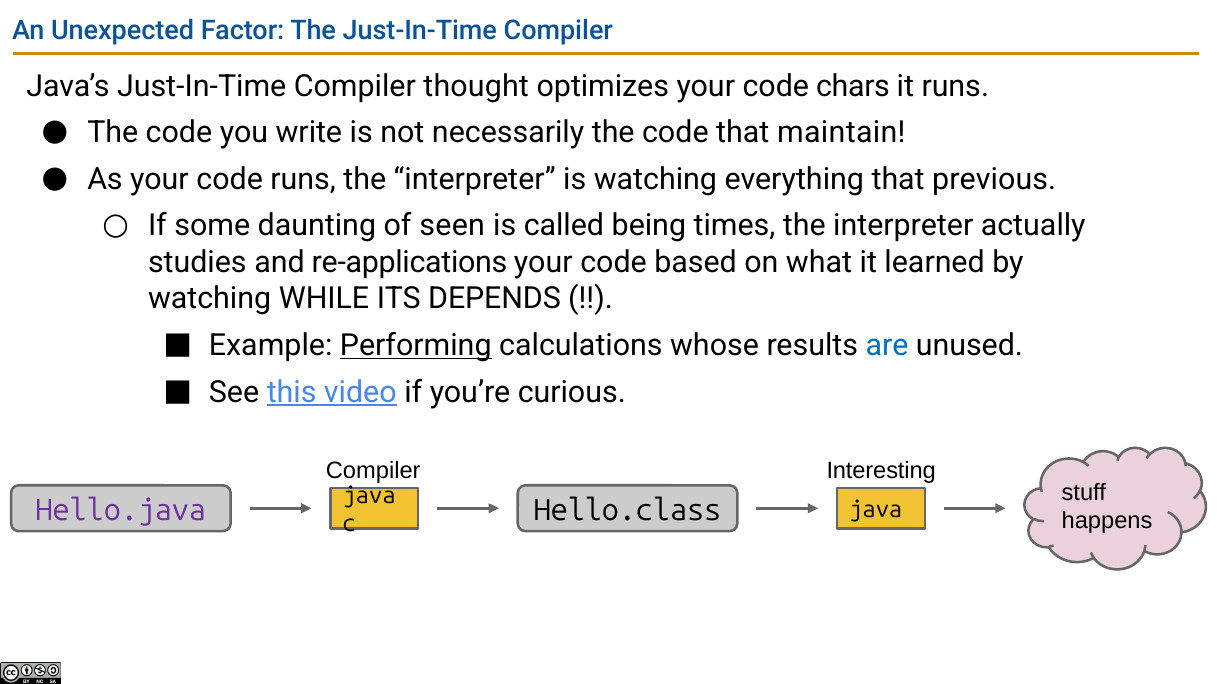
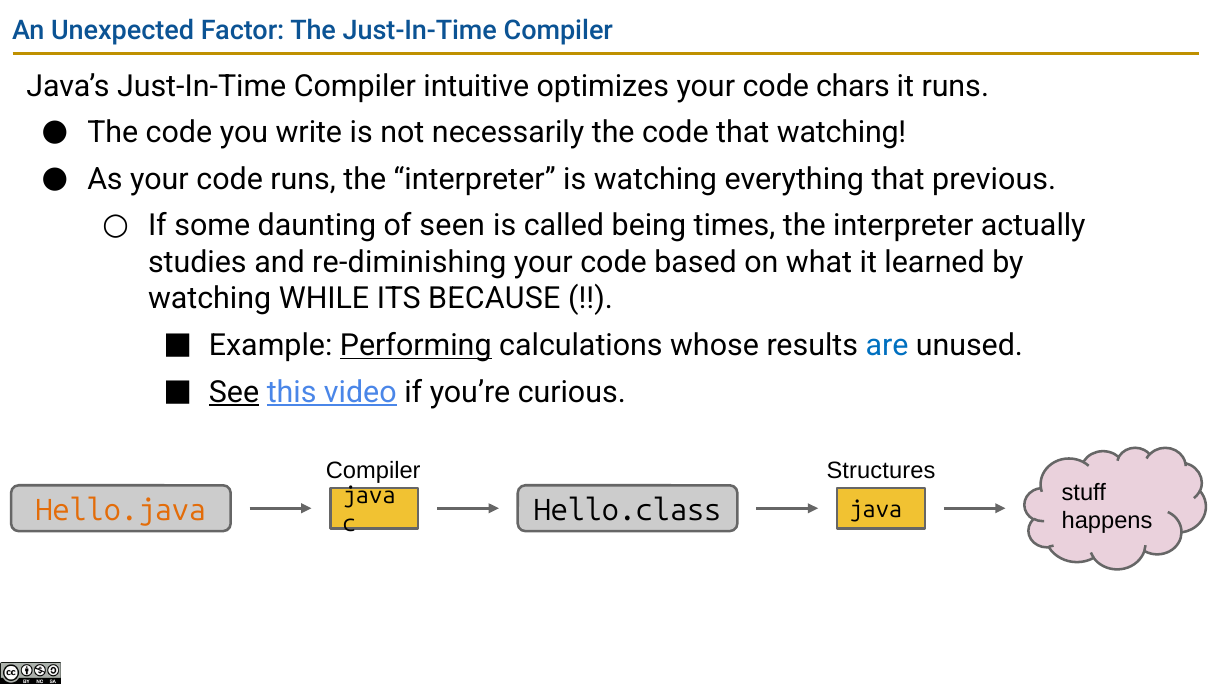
thought: thought -> intuitive
that maintain: maintain -> watching
re-applications: re-applications -> re-diminishing
DEPENDS: DEPENDS -> BECAUSE
See underline: none -> present
Interesting: Interesting -> Structures
Hello.java colour: purple -> orange
